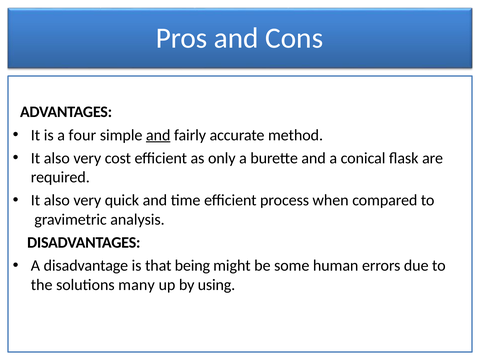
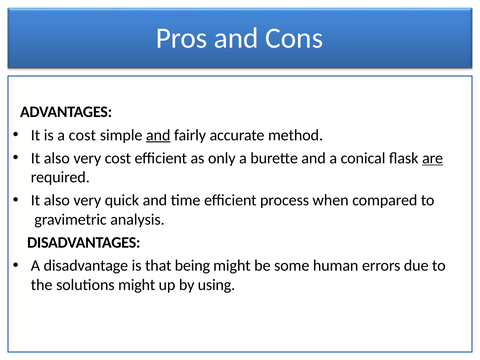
a four: four -> cost
are underline: none -> present
solutions many: many -> might
